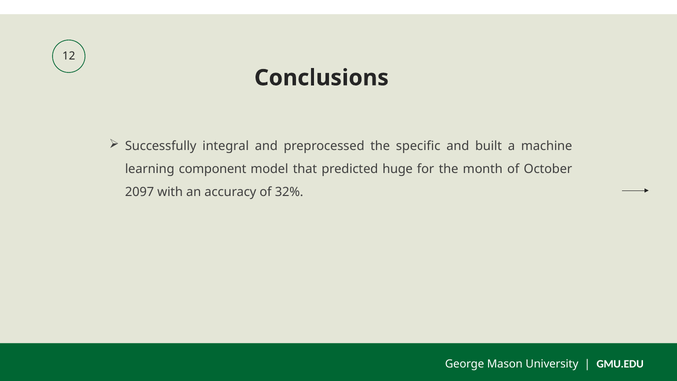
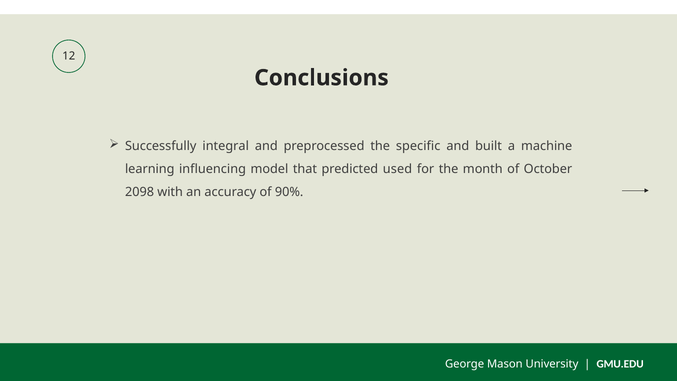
component: component -> influencing
huge: huge -> used
2097: 2097 -> 2098
32%: 32% -> 90%
